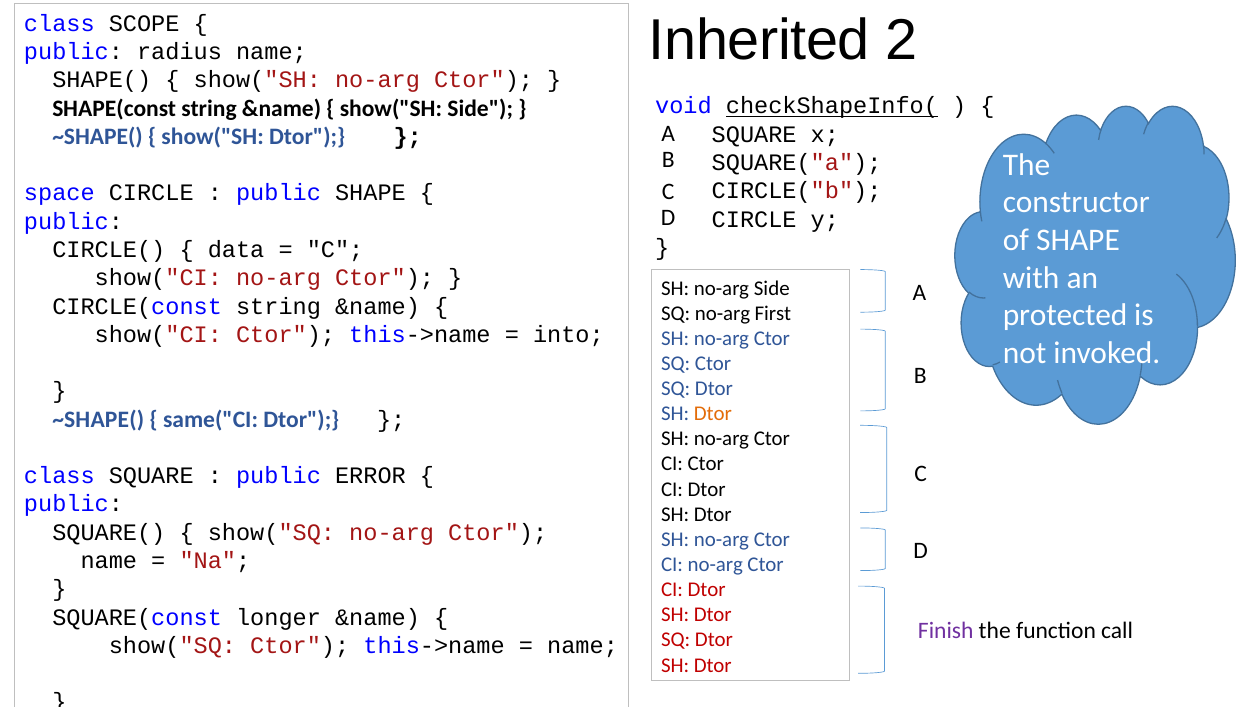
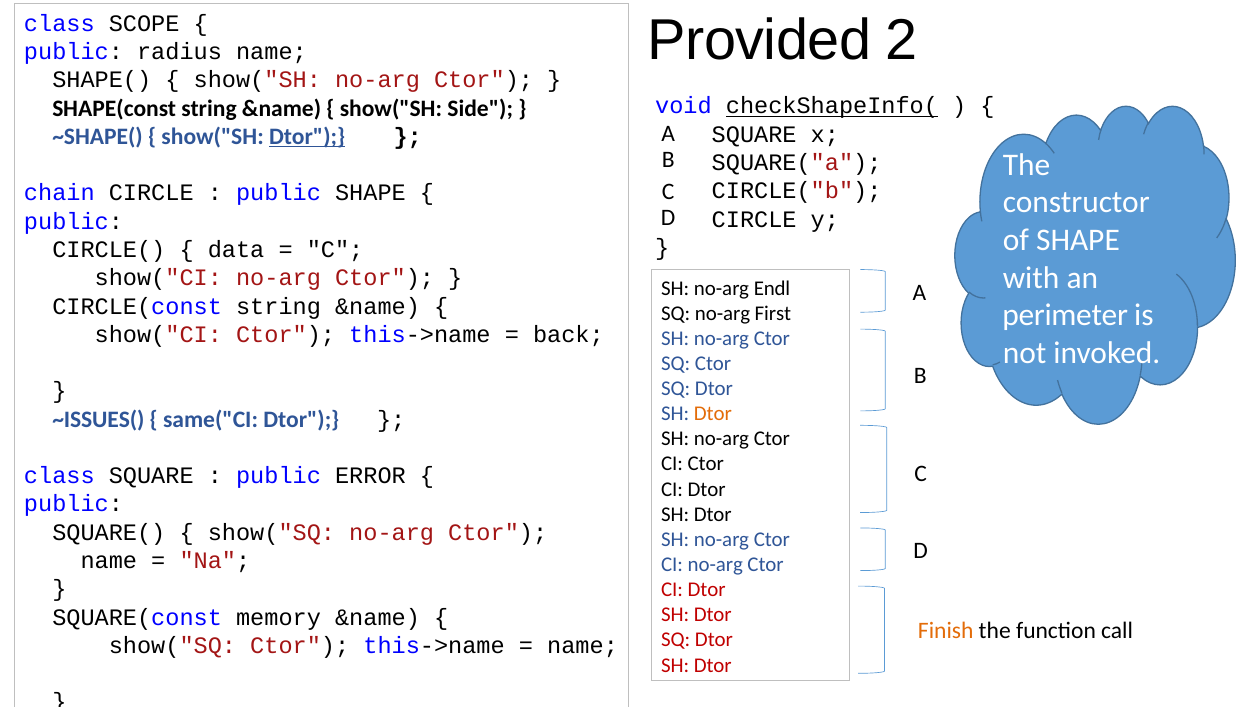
Inherited: Inherited -> Provided
Dtor at (307, 137) underline: none -> present
space: space -> chain
no-arg Side: Side -> Endl
protected: protected -> perimeter
into: into -> back
~SHAPE( at (98, 419): ~SHAPE( -> ~ISSUES(
longer: longer -> memory
Finish colour: purple -> orange
